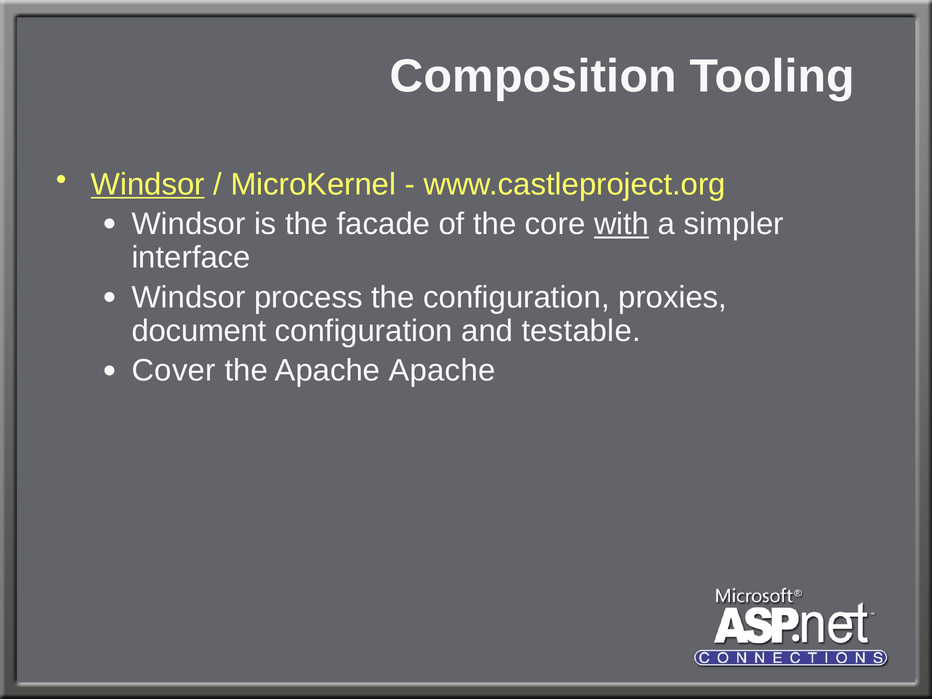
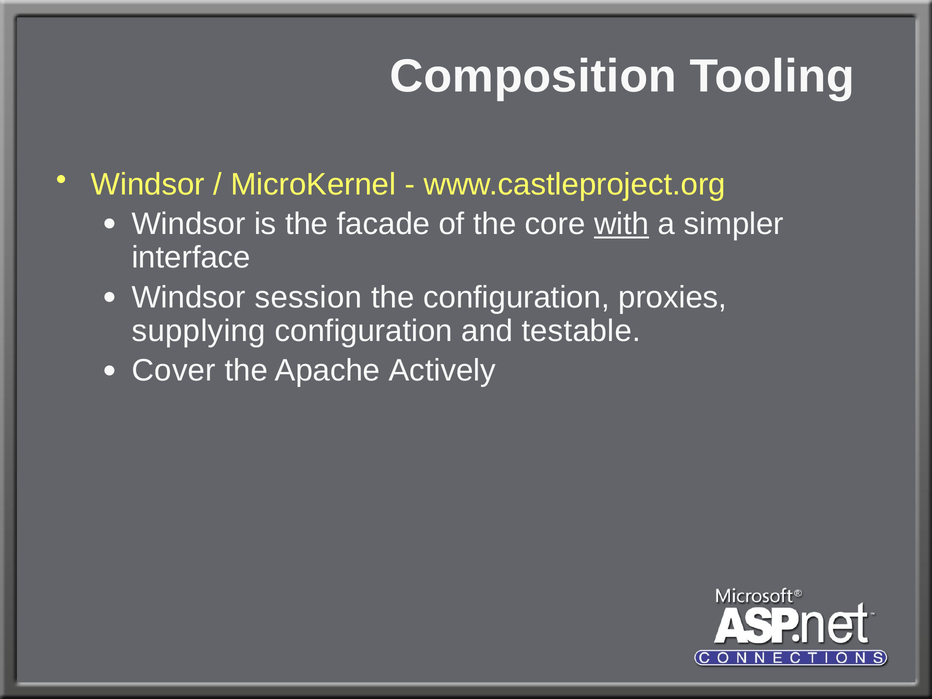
Windsor at (148, 184) underline: present -> none
process: process -> session
document: document -> supplying
Apache Apache: Apache -> Actively
